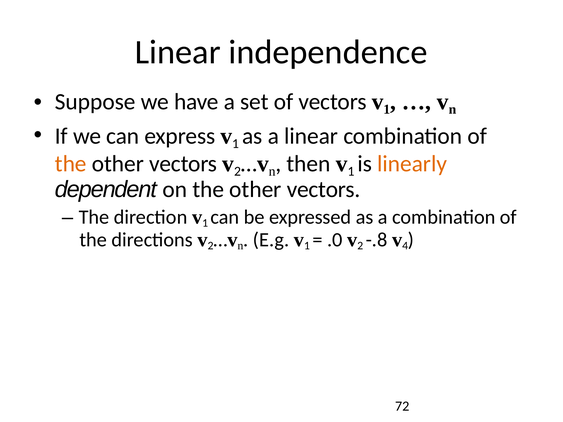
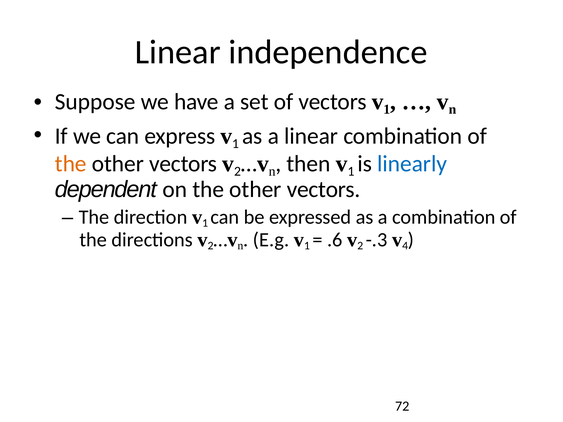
linearly colour: orange -> blue
.0: .0 -> .6
-.8: -.8 -> -.3
